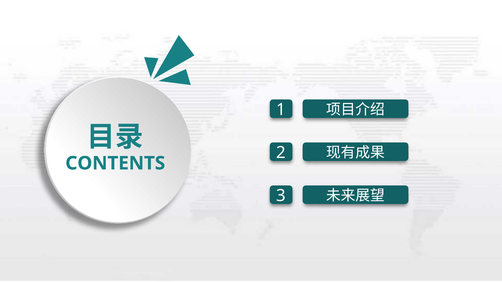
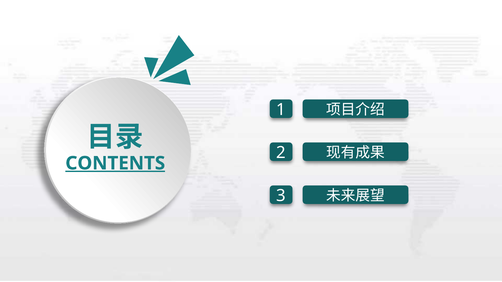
CONTENTS underline: none -> present
